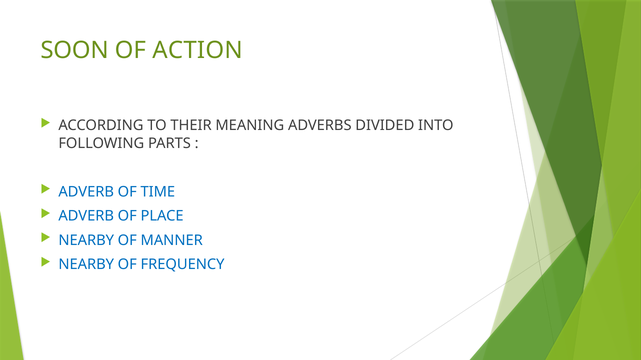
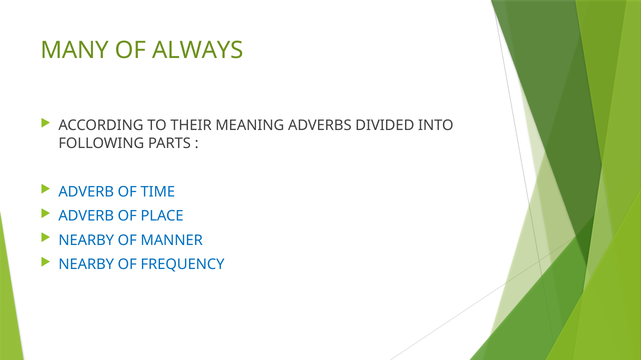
SOON: SOON -> MANY
ACTION: ACTION -> ALWAYS
